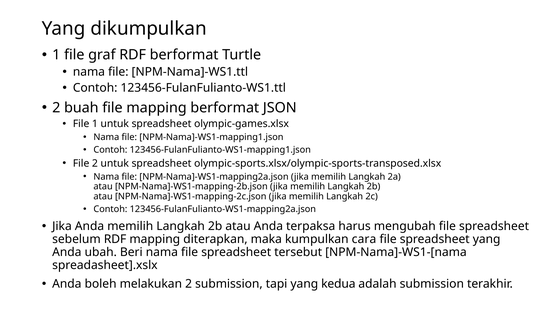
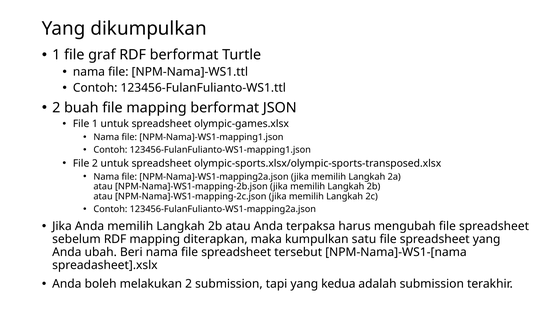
cara: cara -> satu
